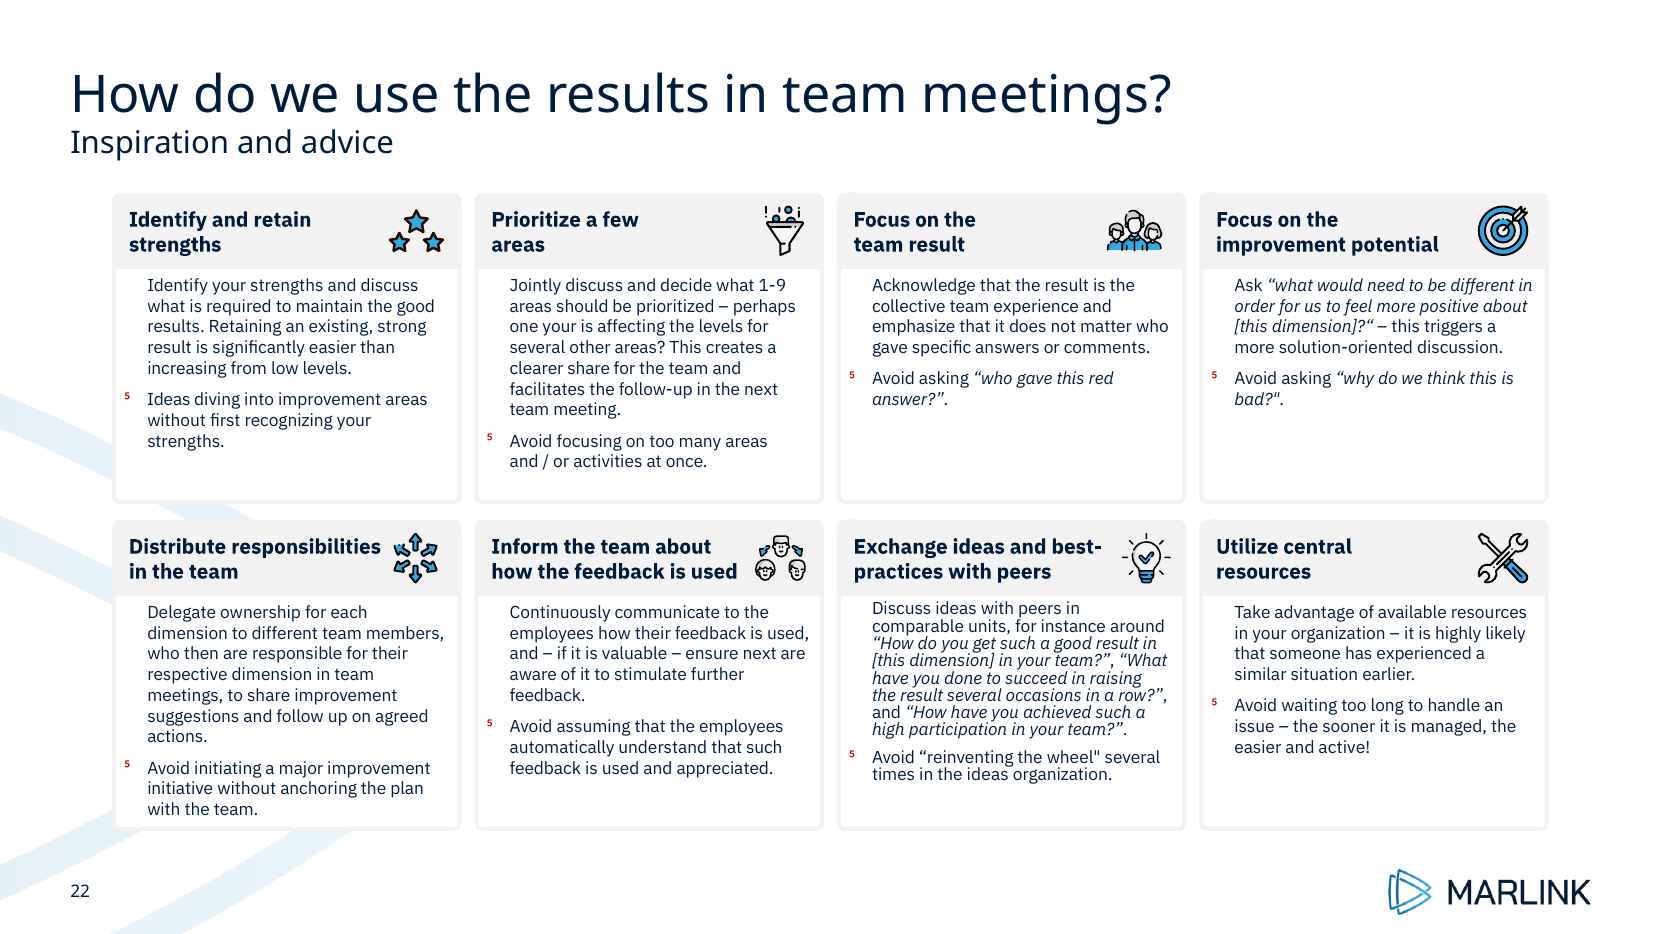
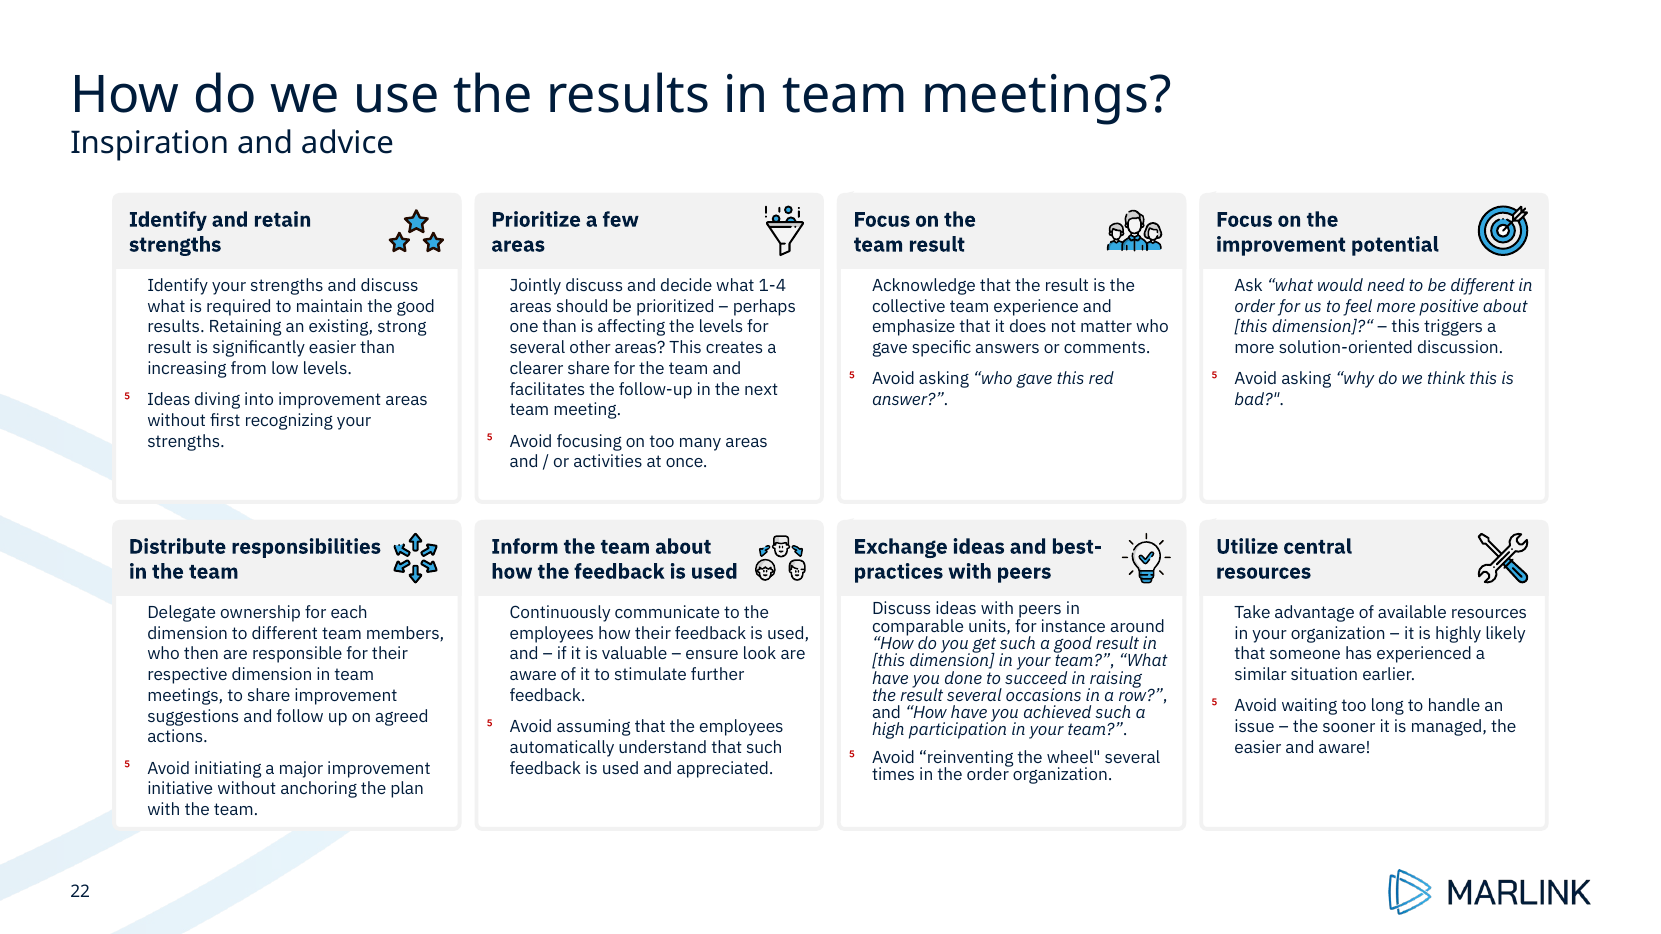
1-9: 1-9 -> 1-4
one your: your -> than
ensure next: next -> look
and active: active -> aware
the ideas: ideas -> order
